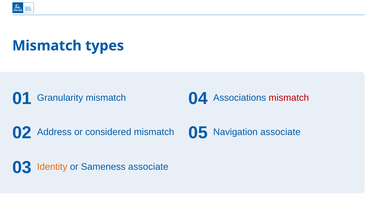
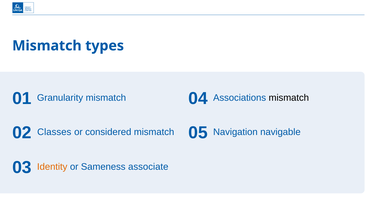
mismatch at (289, 98) colour: red -> black
Address: Address -> Classes
Navigation associate: associate -> navigable
